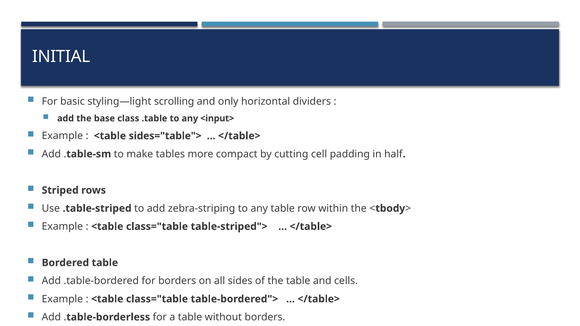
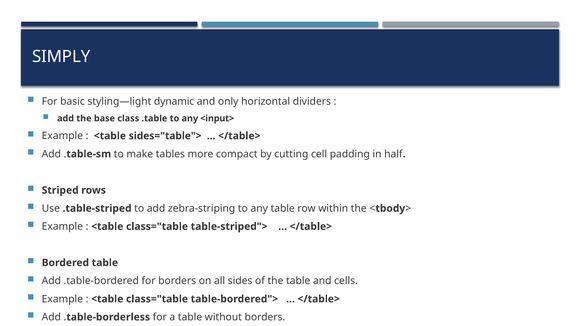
INITIAL: INITIAL -> SIMPLY
scrolling: scrolling -> dynamic
